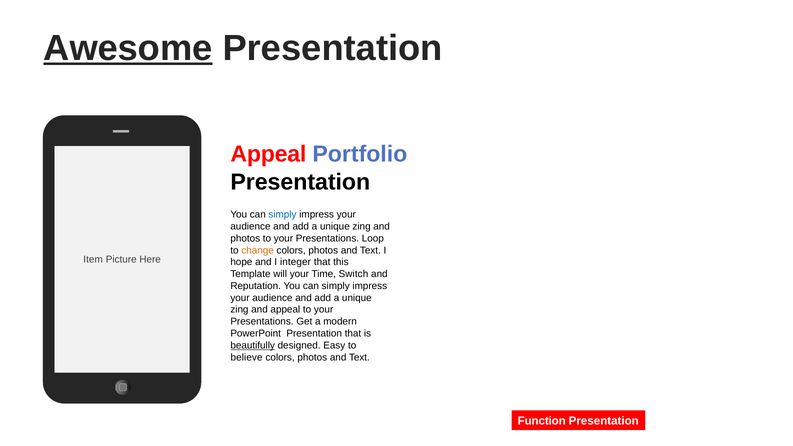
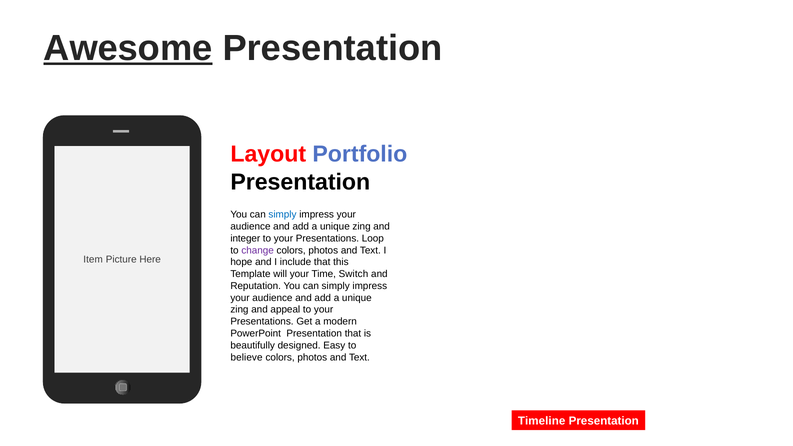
Appeal at (268, 154): Appeal -> Layout
photos at (245, 238): photos -> integer
change colour: orange -> purple
integer: integer -> include
beautifully underline: present -> none
Function: Function -> Timeline
